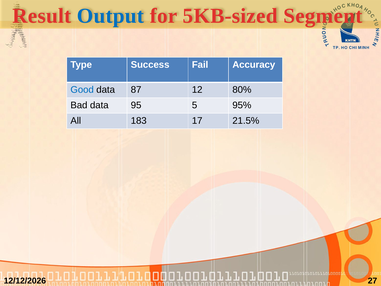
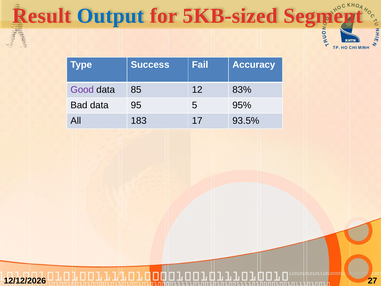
Good colour: blue -> purple
87: 87 -> 85
80%: 80% -> 83%
21.5%: 21.5% -> 93.5%
